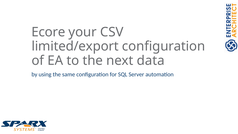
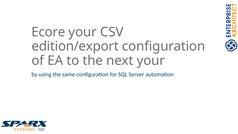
limited/export: limited/export -> edition/export
next data: data -> your
